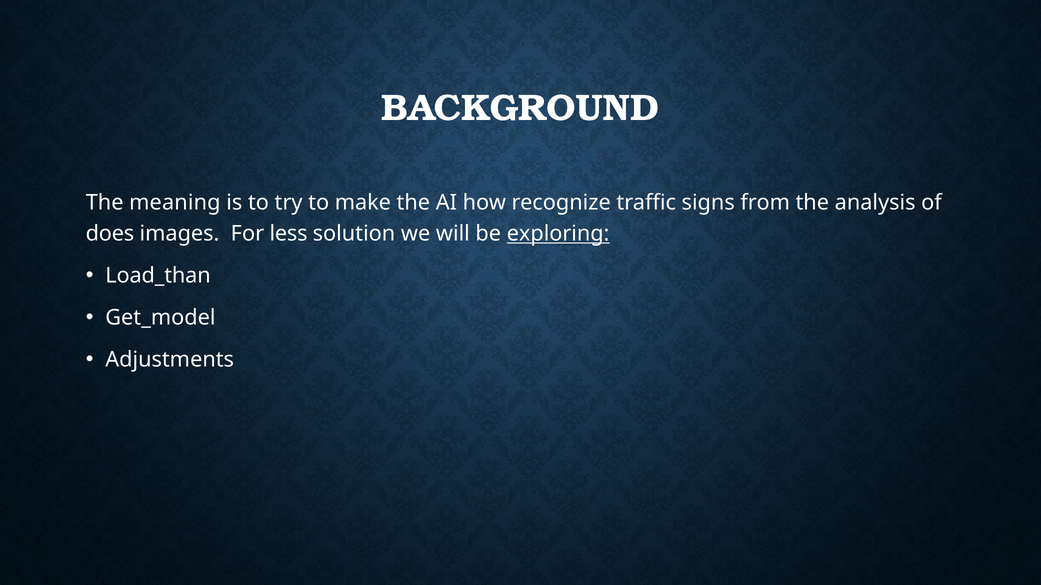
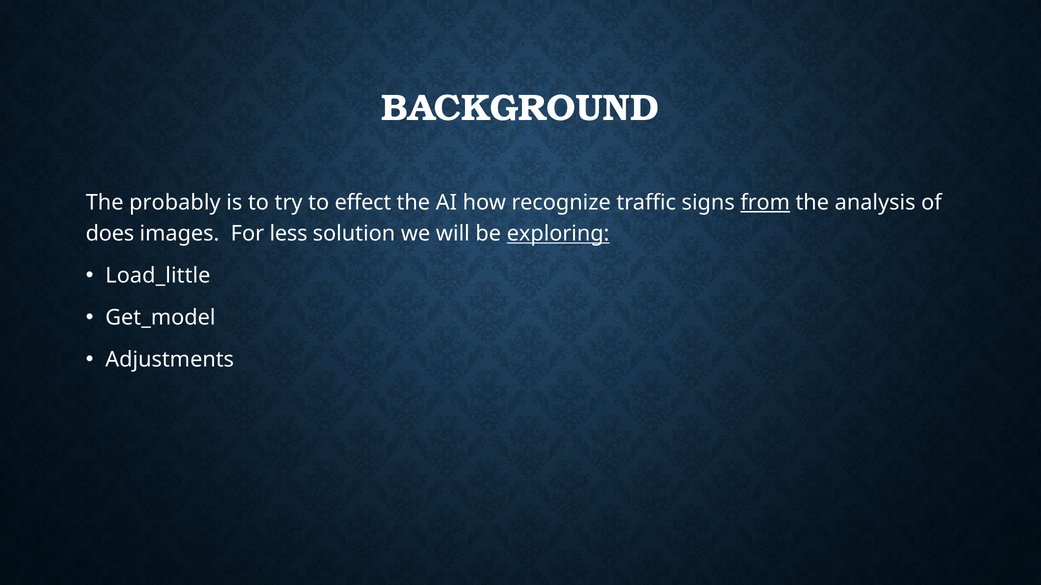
meaning: meaning -> probably
make: make -> effect
from underline: none -> present
Load_than: Load_than -> Load_little
